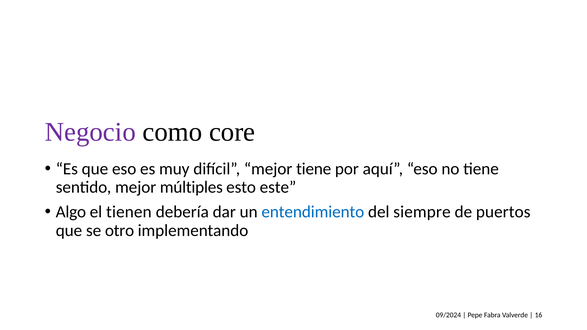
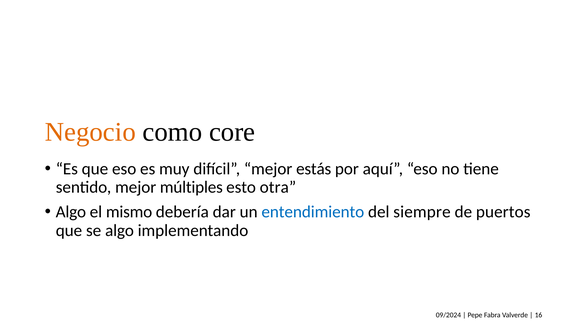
Negocio colour: purple -> orange
mejor tiene: tiene -> estás
este: este -> otra
tienen: tienen -> mismo
se otro: otro -> algo
